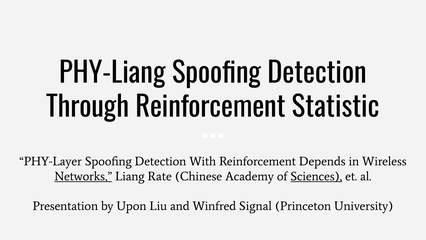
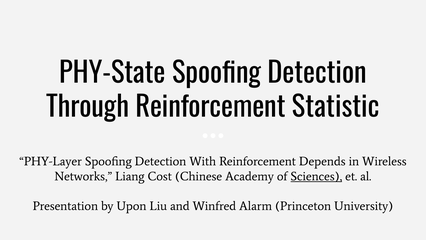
PHY-Liang: PHY-Liang -> PHY-State
Networks underline: present -> none
Rate: Rate -> Cost
Signal: Signal -> Alarm
